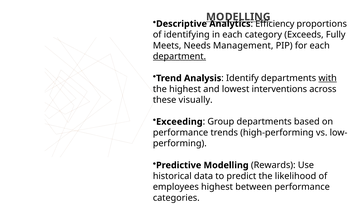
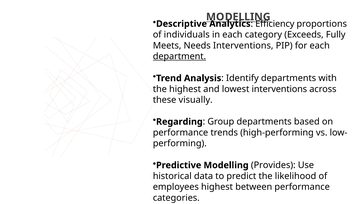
identifying: identifying -> individuals
Needs Management: Management -> Interventions
with underline: present -> none
Exceeding: Exceeding -> Regarding
Rewards: Rewards -> Provides
